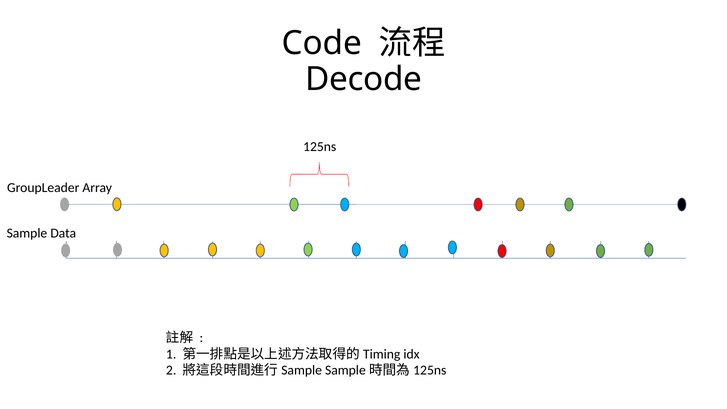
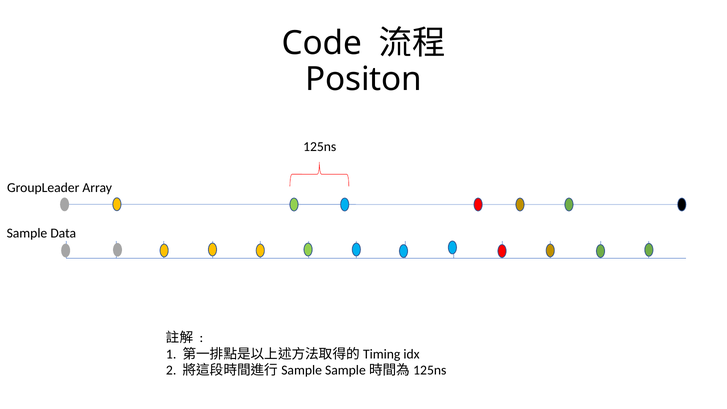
Decode: Decode -> Positon
